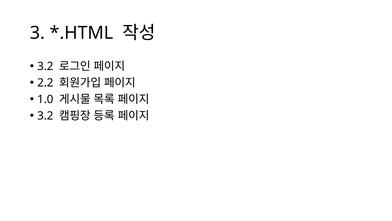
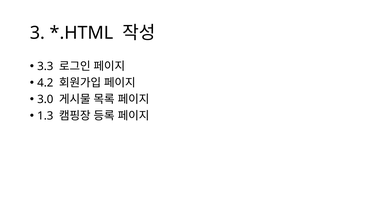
3.2 at (45, 66): 3.2 -> 3.3
2.2: 2.2 -> 4.2
1.0: 1.0 -> 3.0
3.2 at (45, 115): 3.2 -> 1.3
